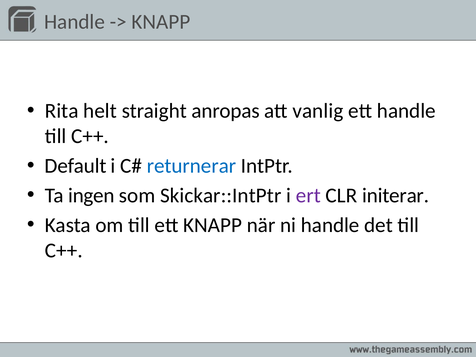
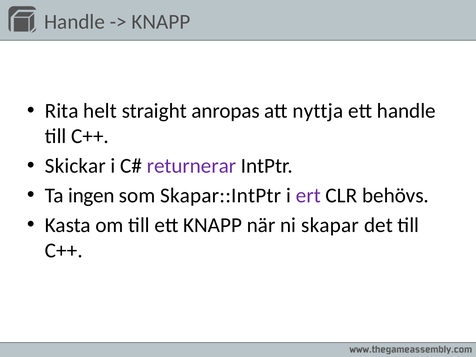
vanlig: vanlig -> nyttja
Default: Default -> Skickar
returnerar colour: blue -> purple
Skickar::IntPtr: Skickar::IntPtr -> Skapar::IntPtr
initerar: initerar -> behövs
ni handle: handle -> skapar
